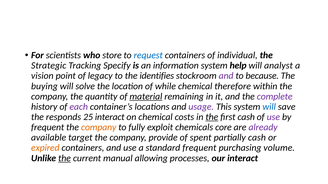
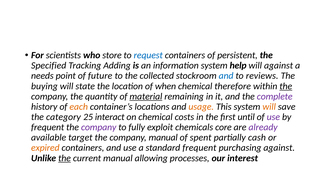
individual: individual -> persistent
Strategic: Strategic -> Specified
Specify: Specify -> Adding
will analyst: analyst -> against
vision: vision -> needs
legacy: legacy -> future
identifies: identifies -> collected
and at (226, 76) colour: purple -> blue
because: because -> reviews
solve: solve -> state
while: while -> when
the at (286, 86) underline: none -> present
each colour: purple -> orange
usage colour: purple -> orange
will at (269, 107) colour: blue -> orange
responds: responds -> category
the at (212, 117) underline: present -> none
first cash: cash -> until
company at (99, 128) colour: orange -> purple
company provide: provide -> manual
purchasing volume: volume -> against
our interact: interact -> interest
